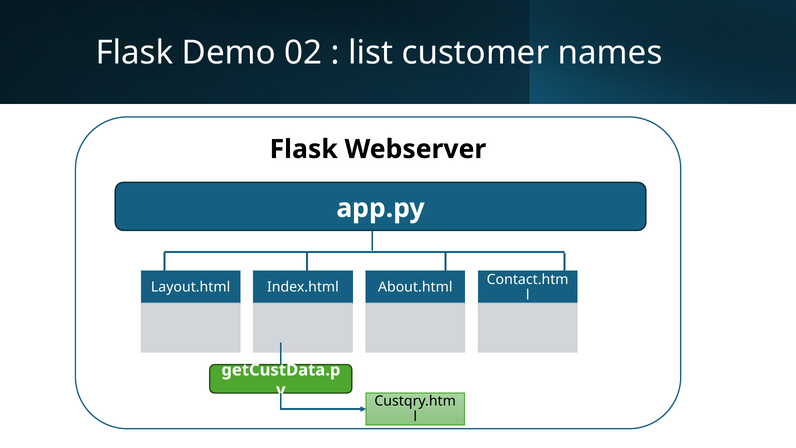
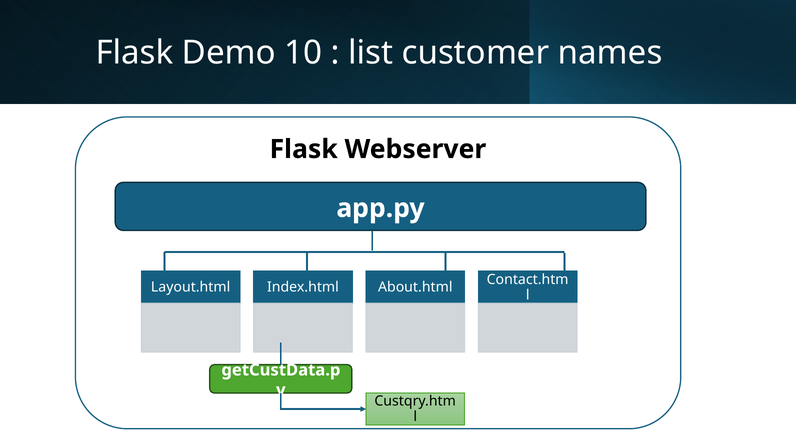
02: 02 -> 10
